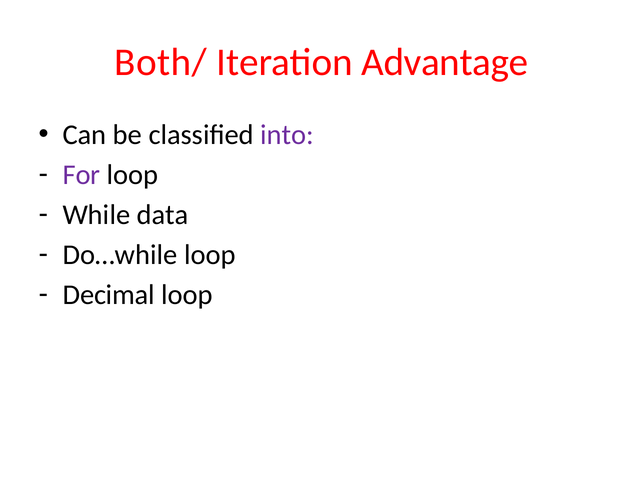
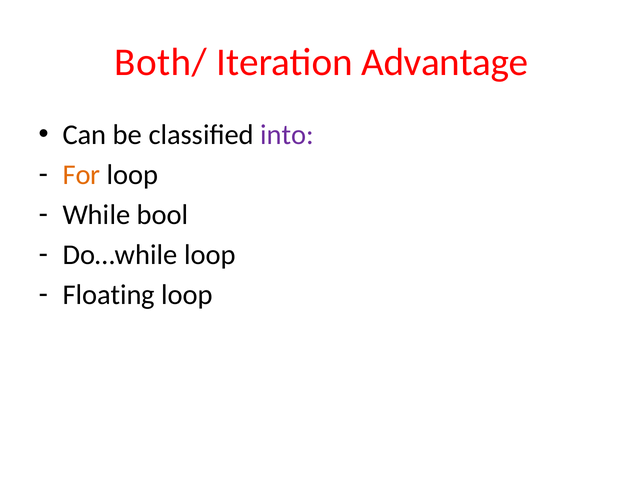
For colour: purple -> orange
data: data -> bool
Decimal: Decimal -> Floating
